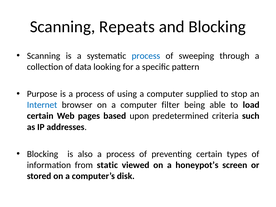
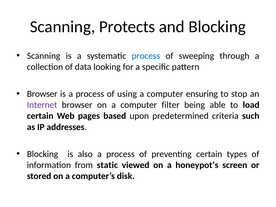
Repeats: Repeats -> Protects
Purpose at (42, 94): Purpose -> Browser
supplied: supplied -> ensuring
Internet colour: blue -> purple
